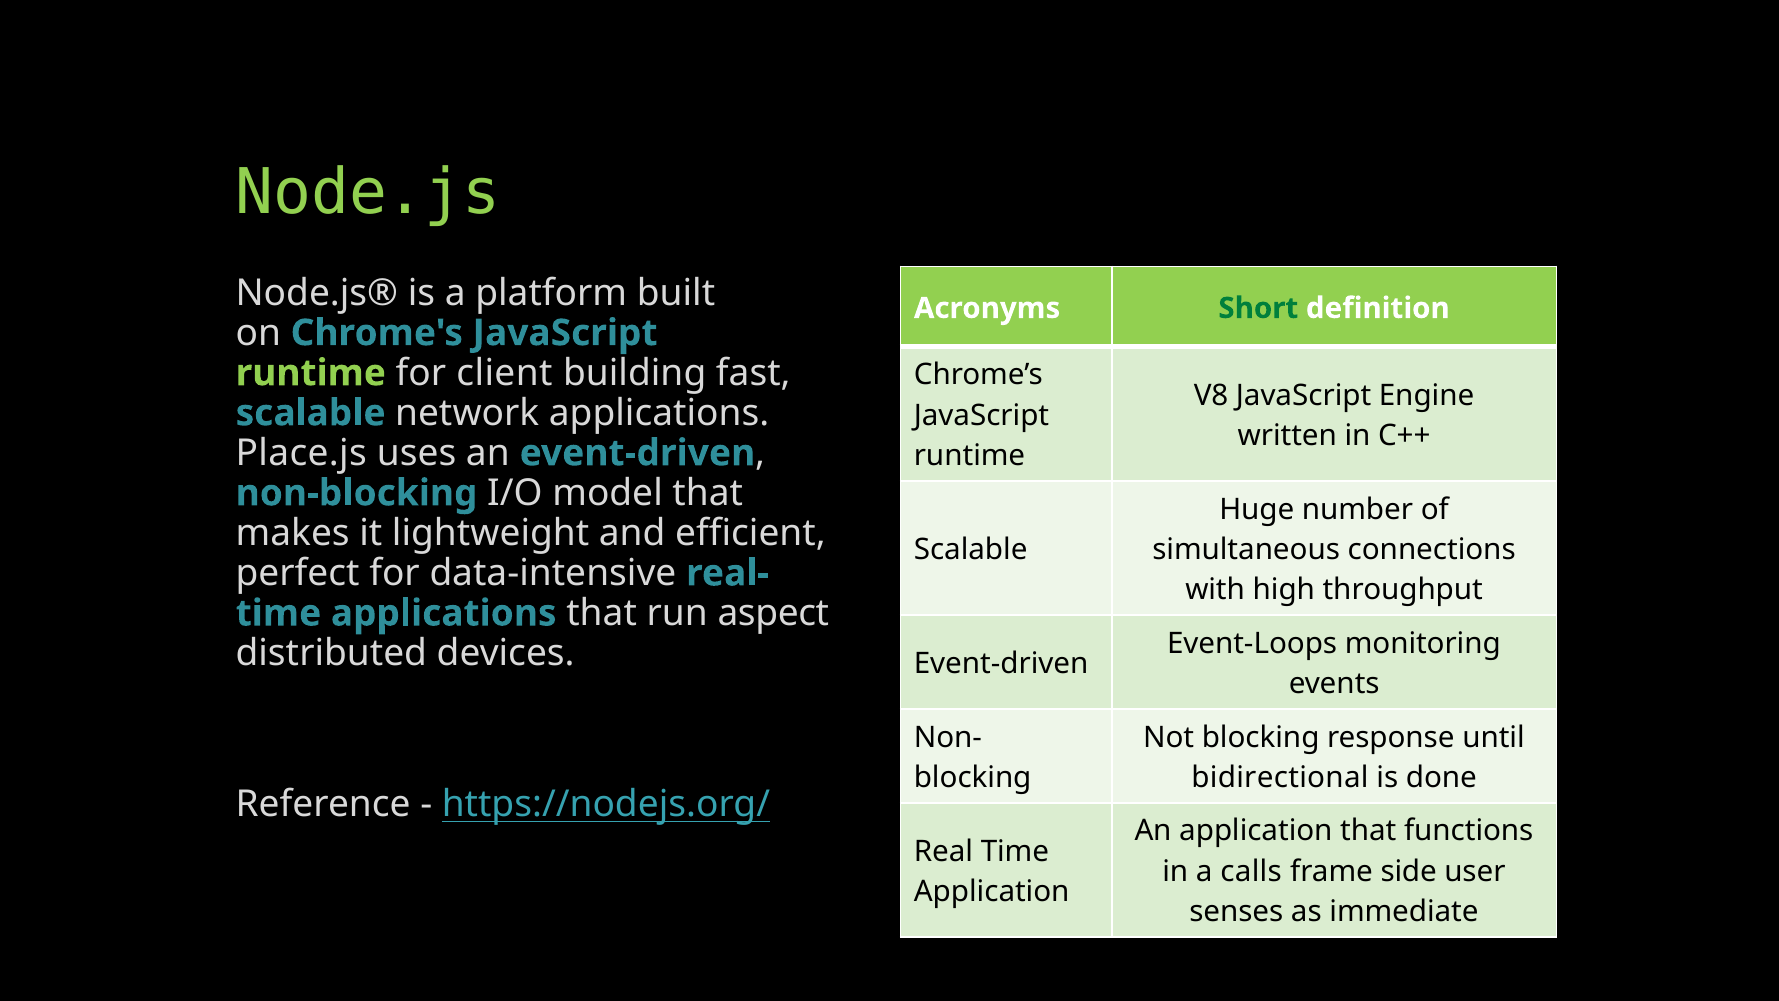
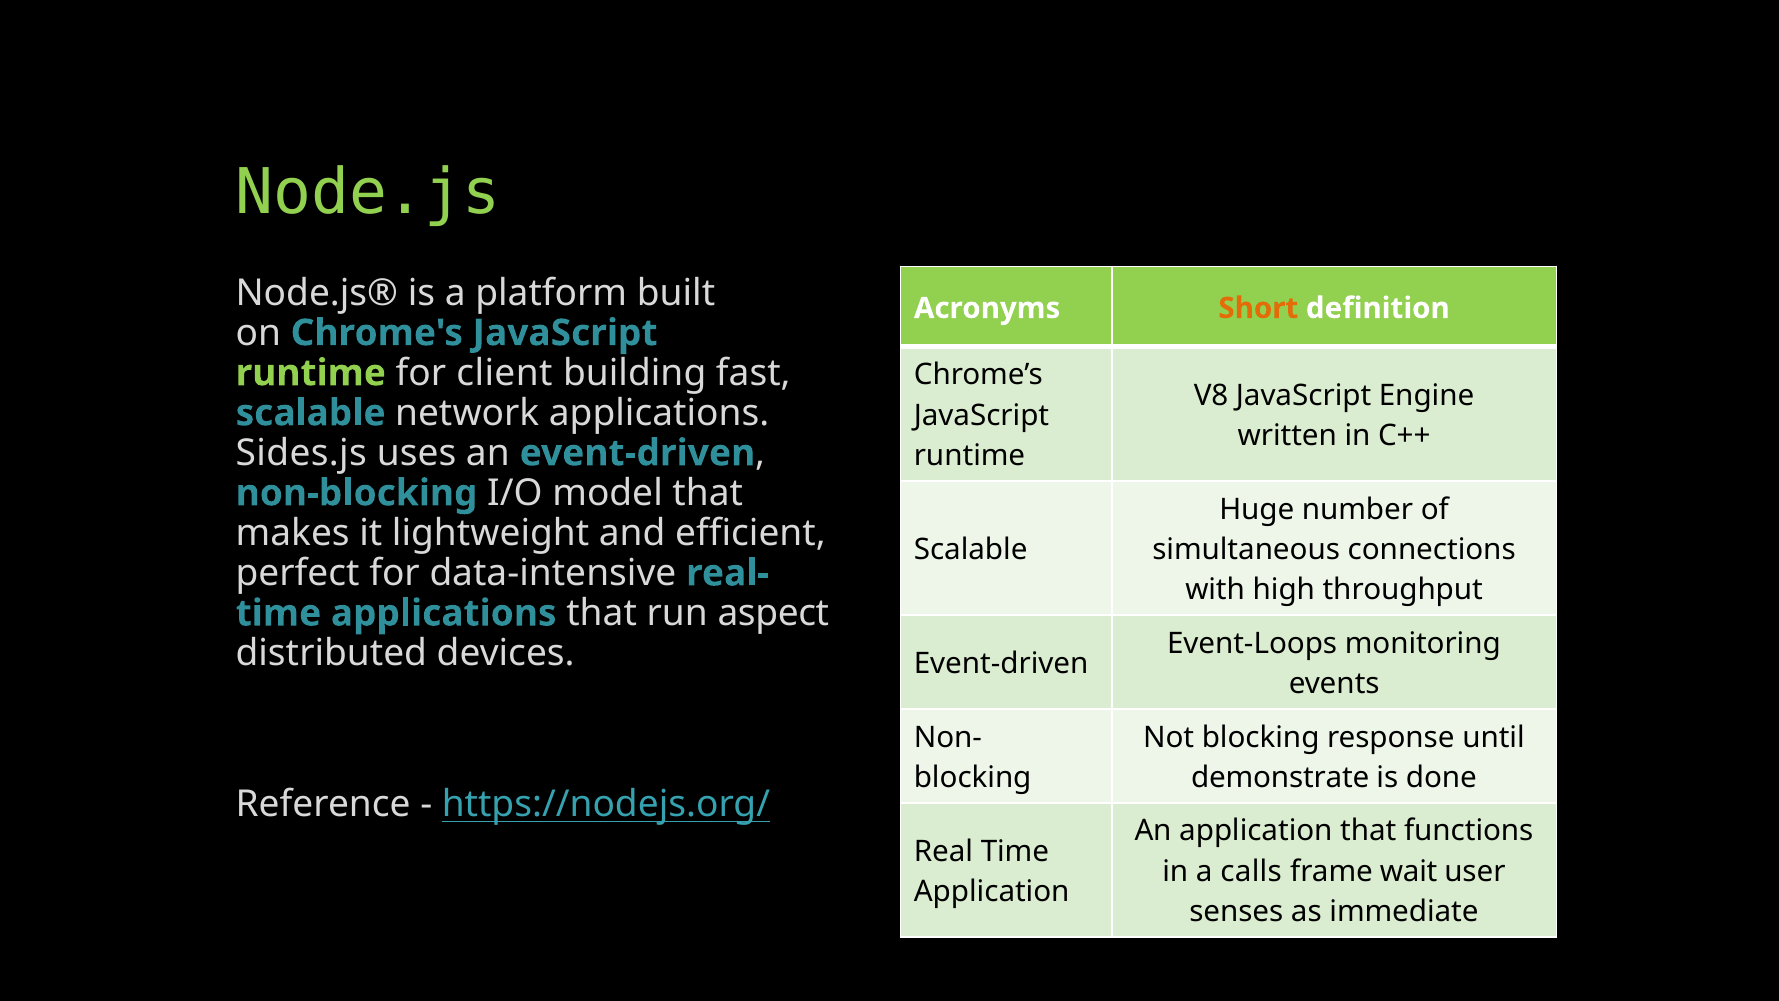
Short colour: green -> orange
Place.js: Place.js -> Sides.js
bidirectional: bidirectional -> demonstrate
side: side -> wait
